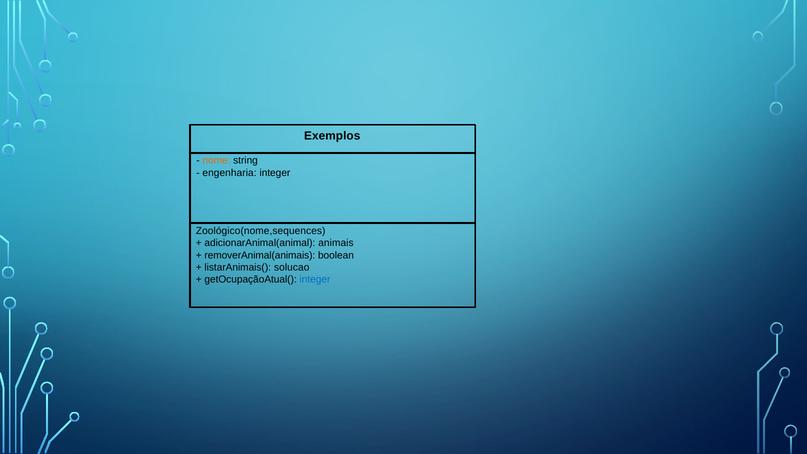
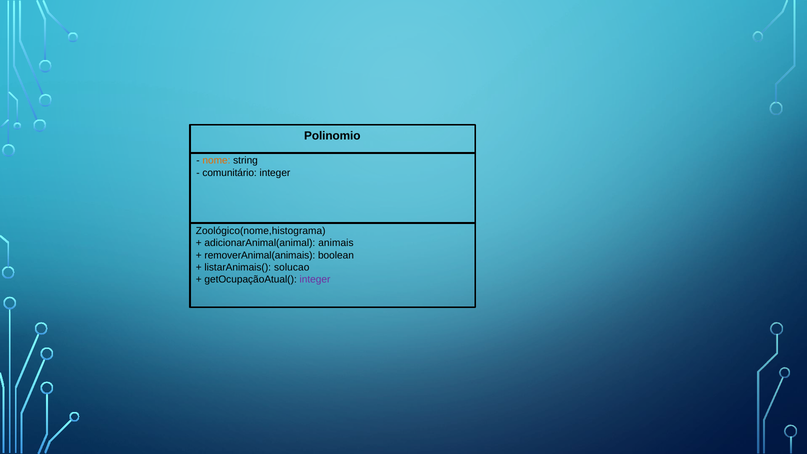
Exemplos: Exemplos -> Polinomio
engenharia: engenharia -> comunitário
Zoológico(nome,sequences: Zoológico(nome,sequences -> Zoológico(nome,histograma
integer at (315, 279) colour: blue -> purple
